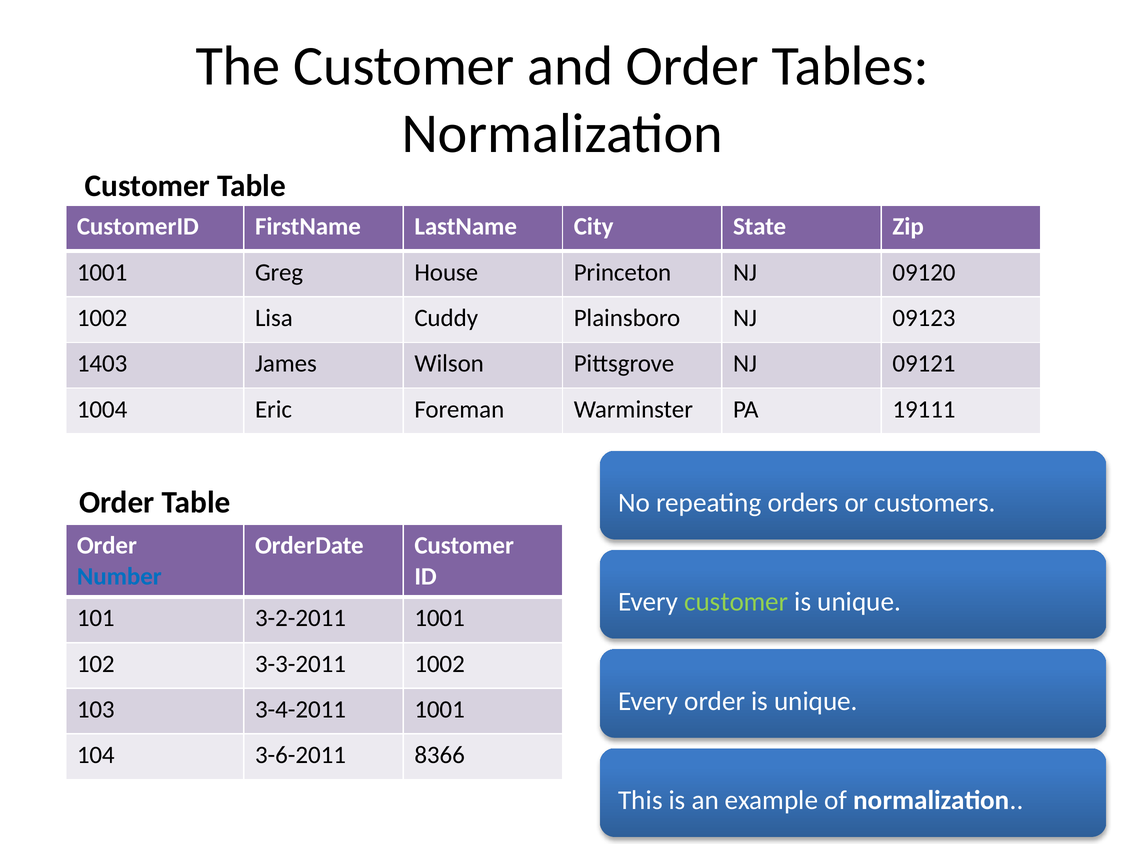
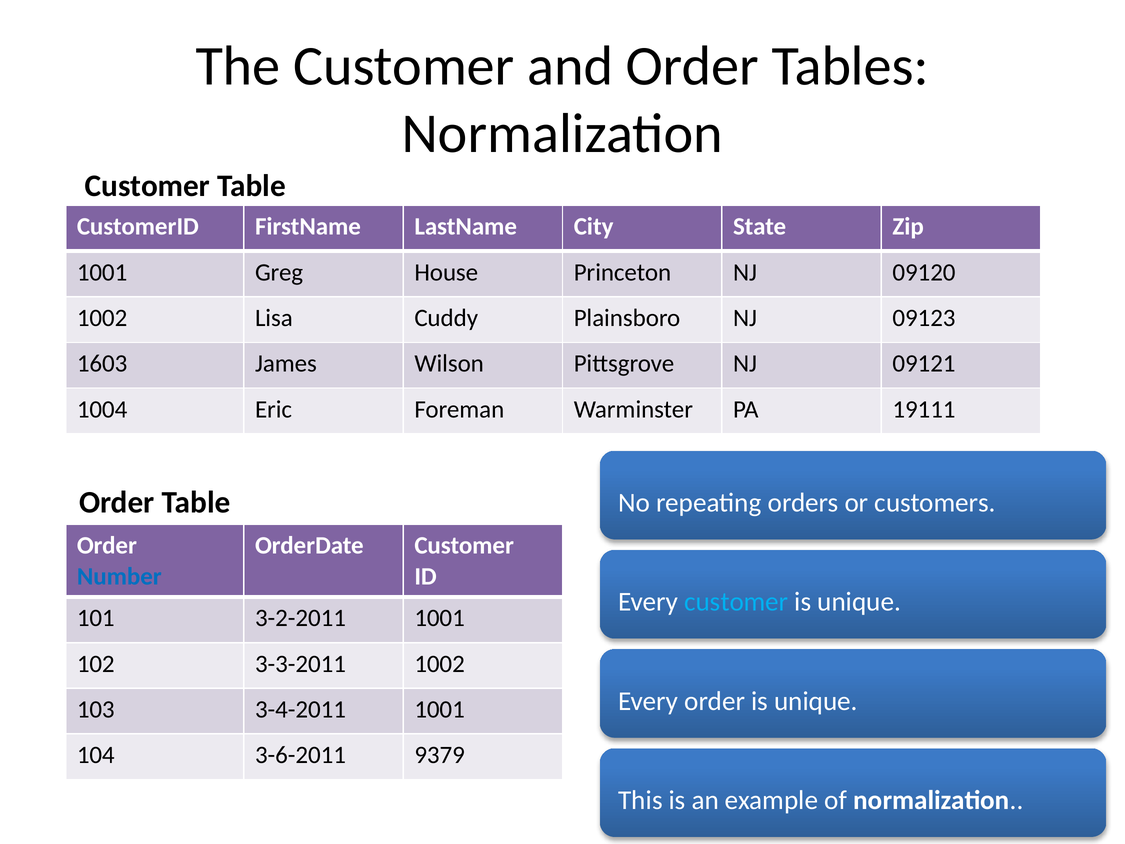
1403: 1403 -> 1603
customer at (736, 602) colour: light green -> light blue
8366: 8366 -> 9379
